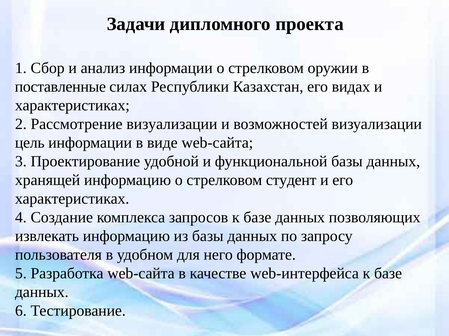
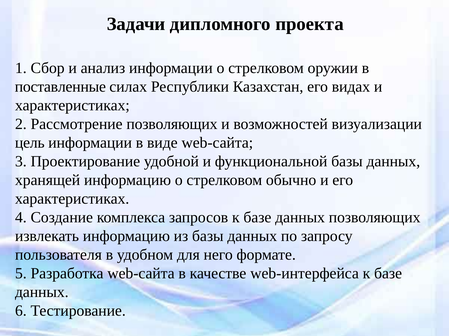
Рассмотрение визуализации: визуализации -> позволяющих
студент: студент -> обычно
